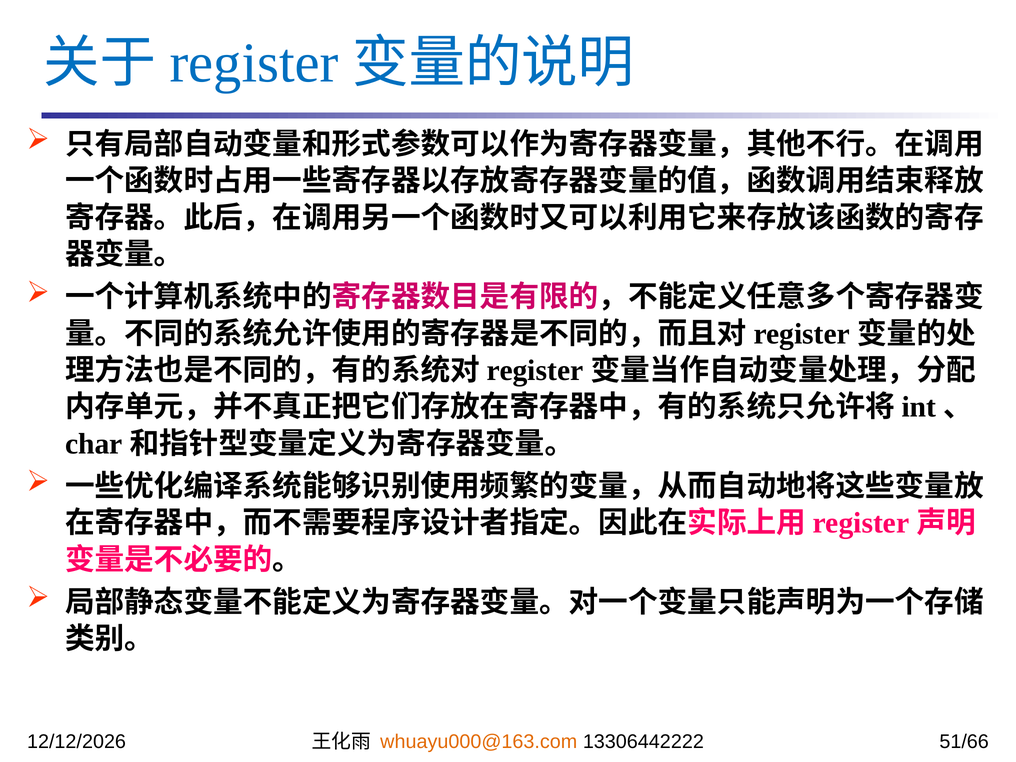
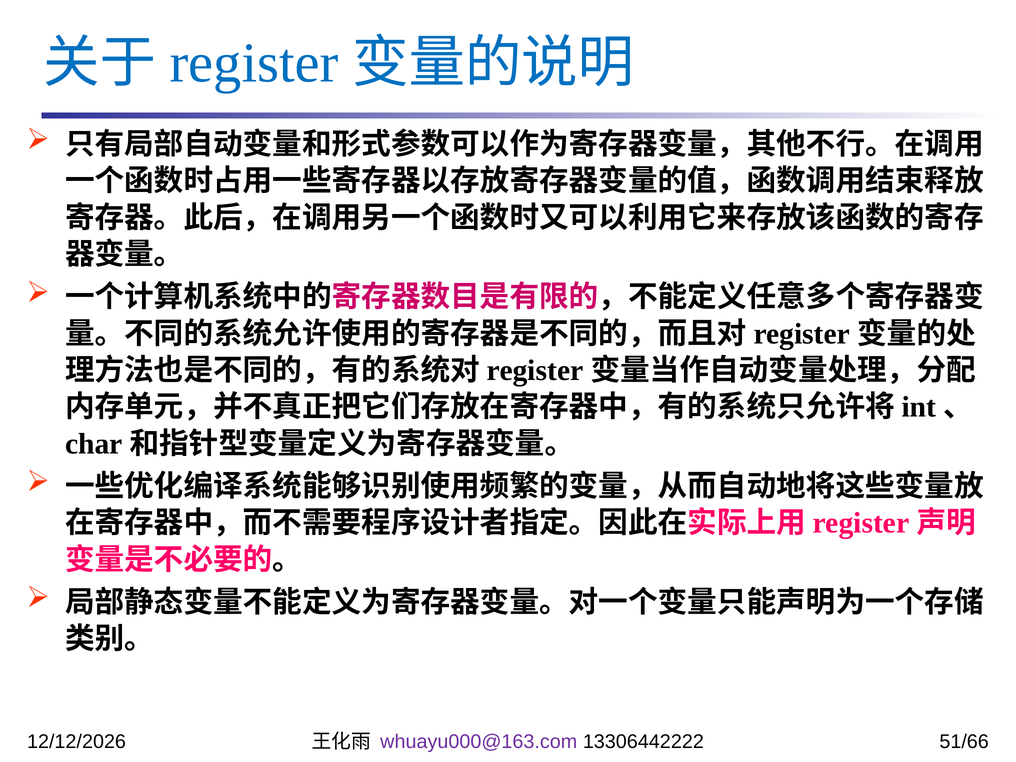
whuayu000@163.com colour: orange -> purple
